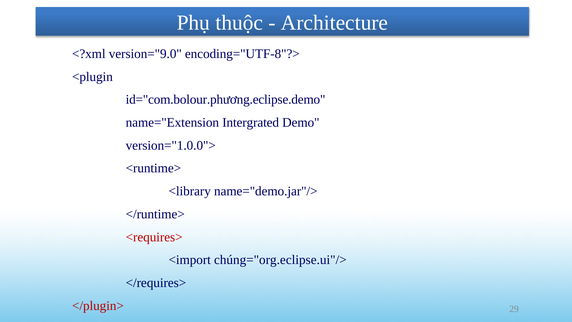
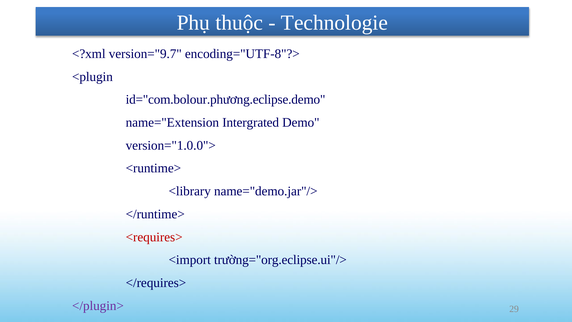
Architecture: Architecture -> Technologie
version="9.0: version="9.0 -> version="9.7
chúng="org.eclipse.ui"/>: chúng="org.eclipse.ui"/> -> trường="org.eclipse.ui"/>
</plugin> colour: red -> purple
